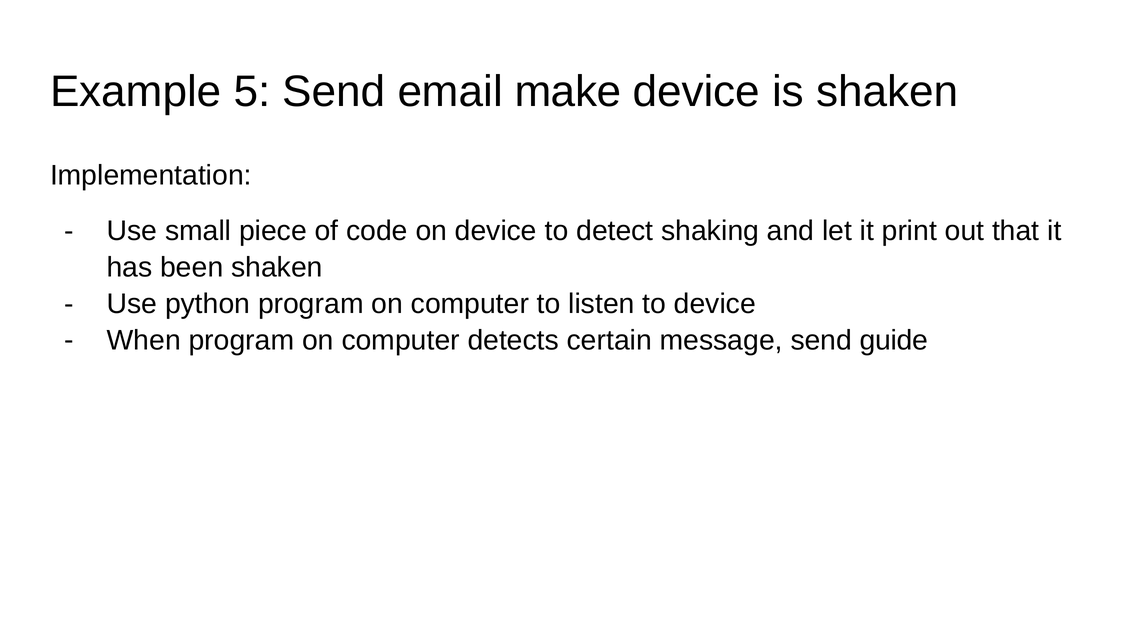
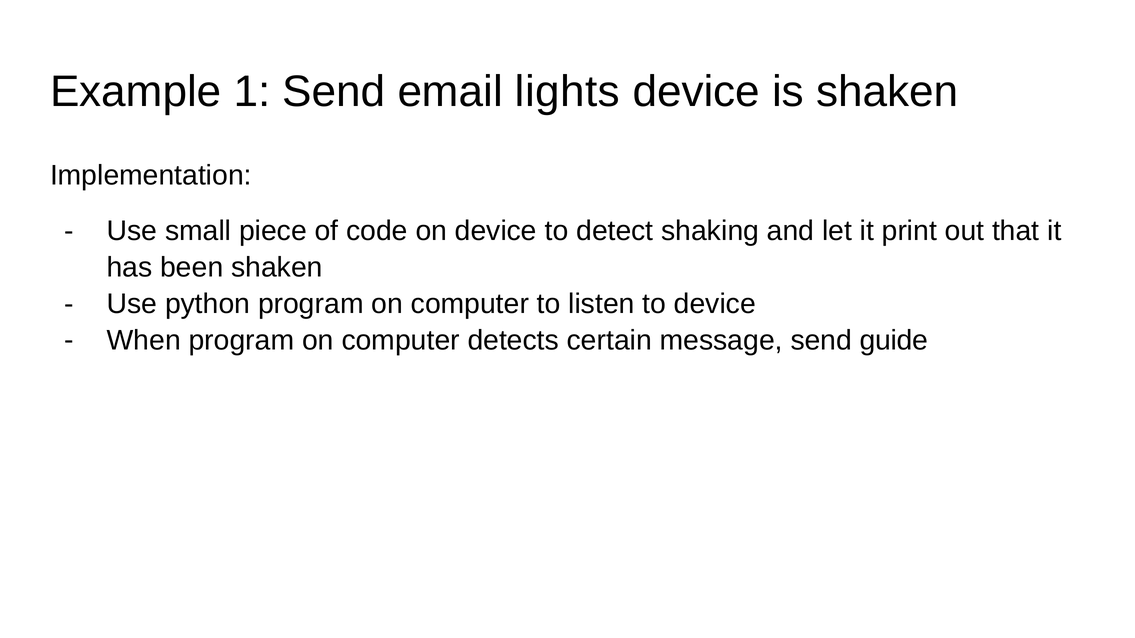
5: 5 -> 1
make: make -> lights
